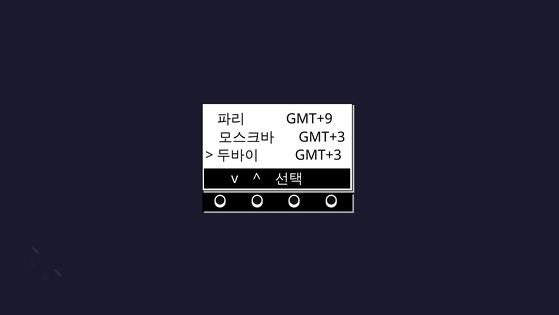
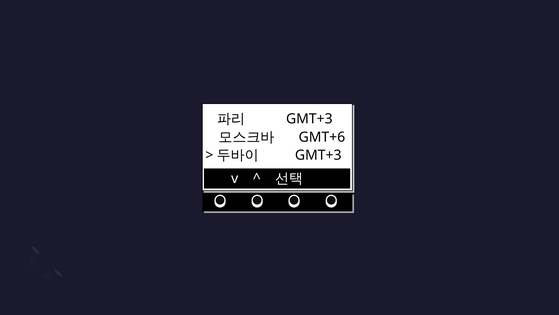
GMT+9: GMT+9 -> GMT+3
GMT+3: GMT+3 -> GMT+6
